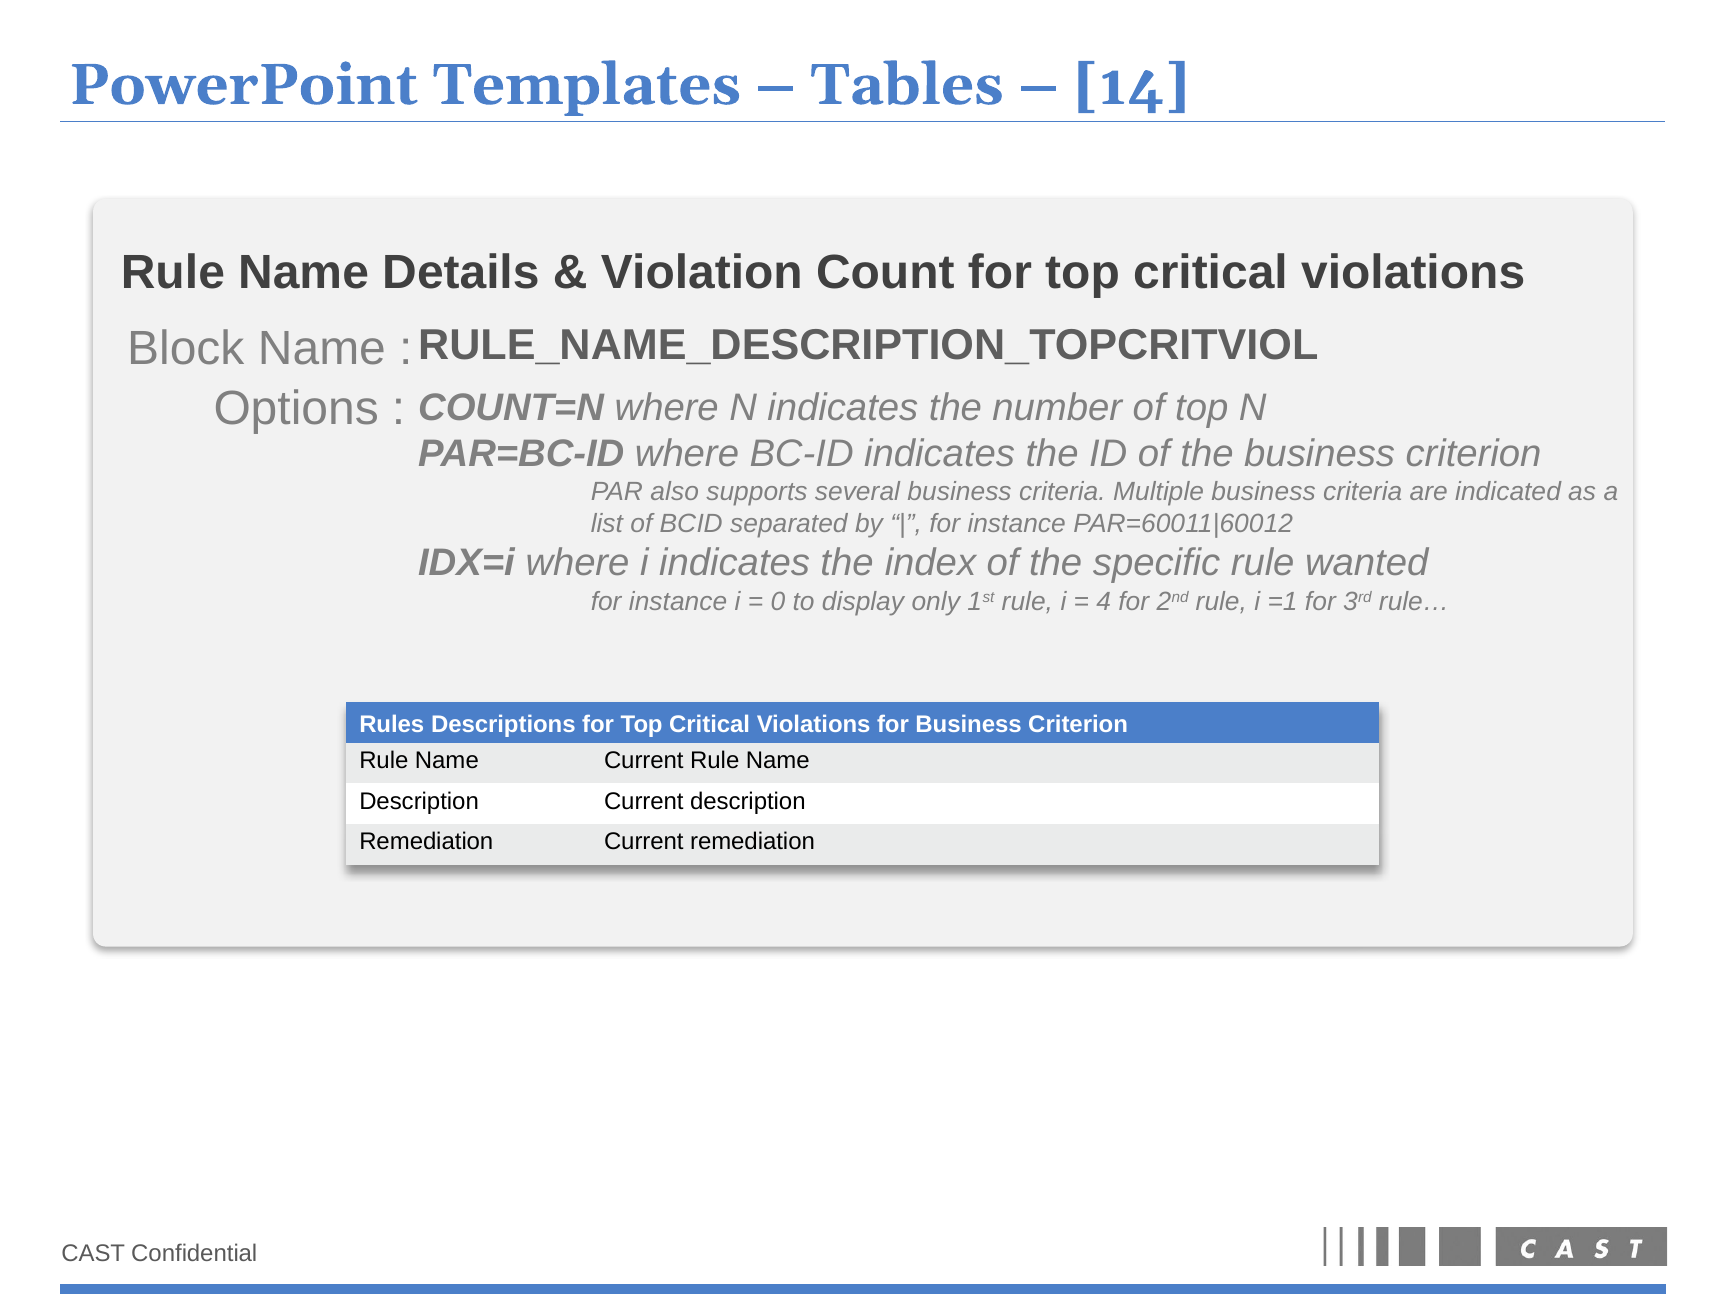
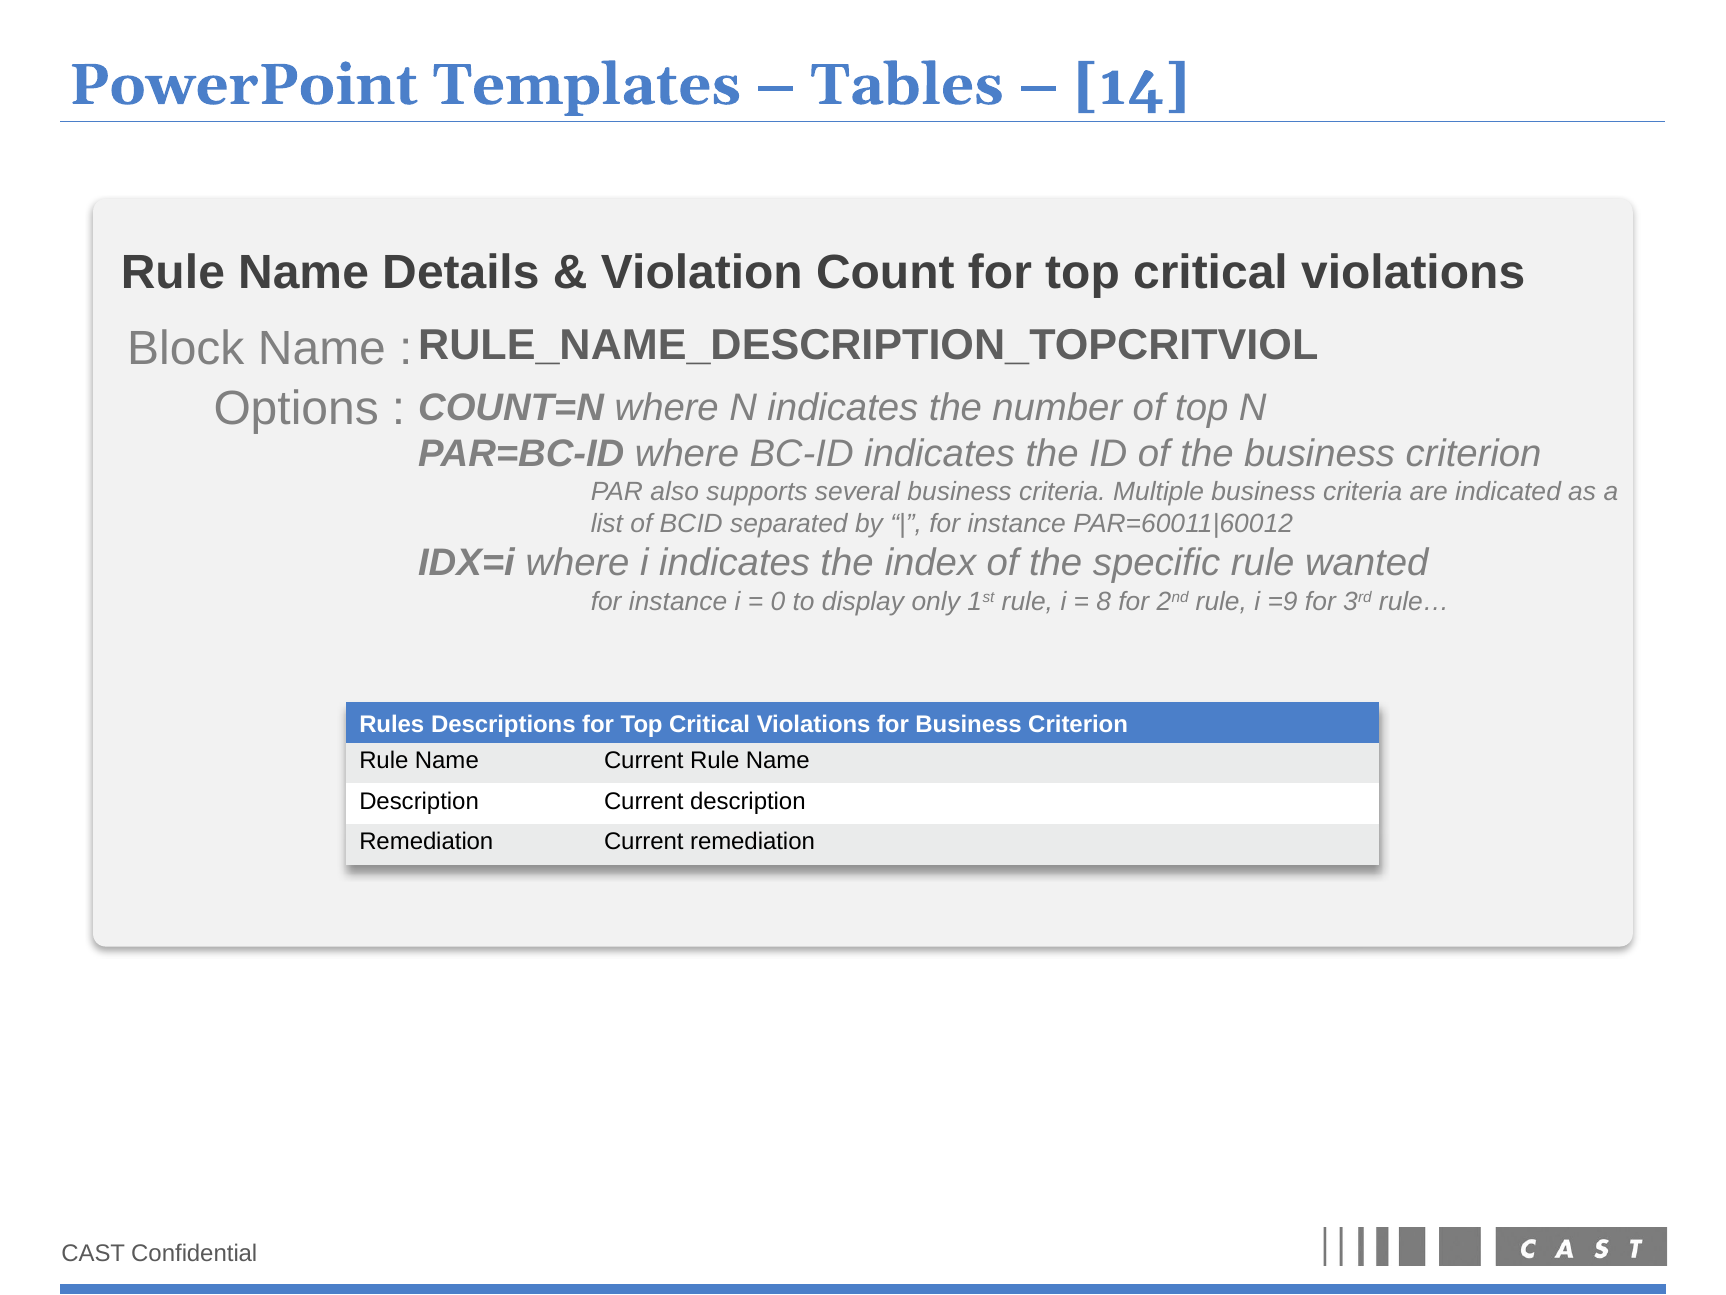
4: 4 -> 8
=1: =1 -> =9
